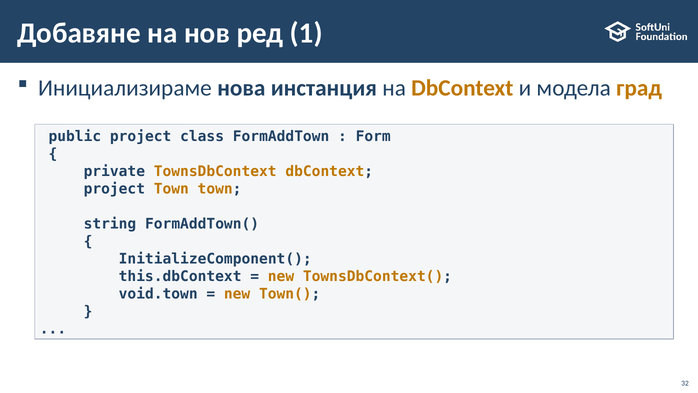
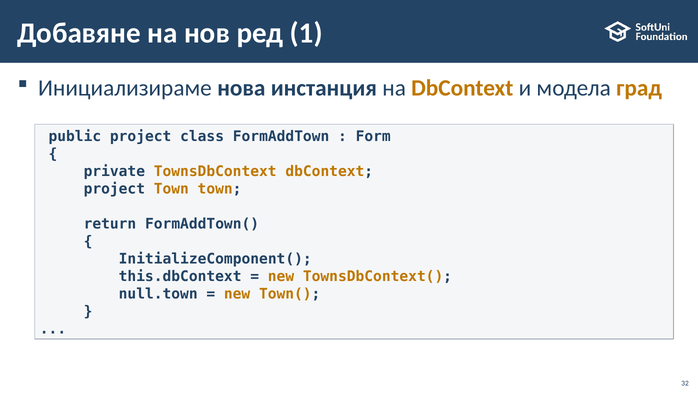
string: string -> return
void.town: void.town -> null.town
